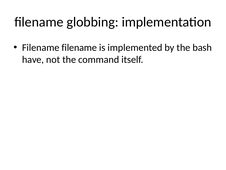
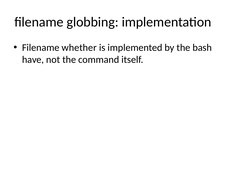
Filename filename: filename -> whether
